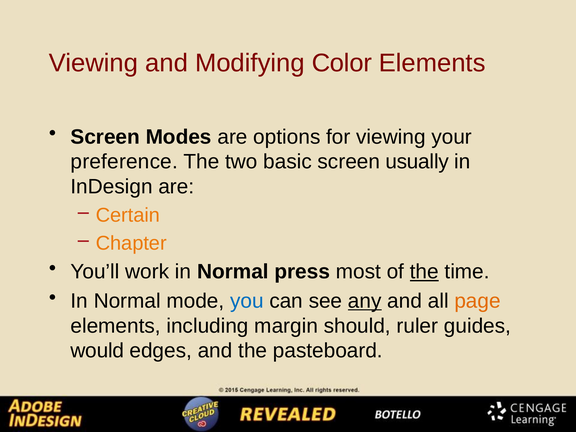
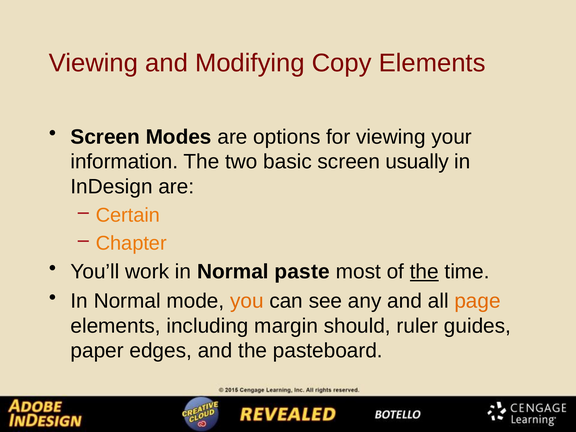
Color: Color -> Copy
preference: preference -> information
press: press -> paste
you colour: blue -> orange
any underline: present -> none
would: would -> paper
